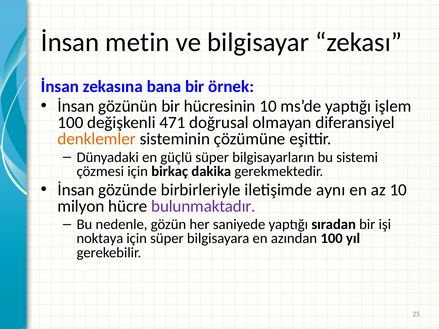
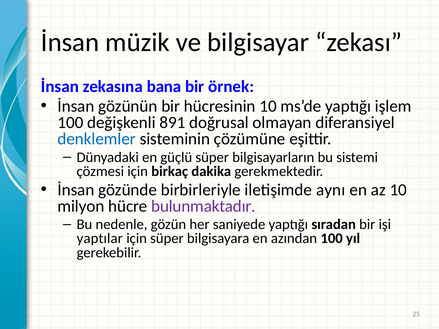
metin: metin -> müzik
471: 471 -> 891
denklemler colour: orange -> blue
noktaya: noktaya -> yaptılar
